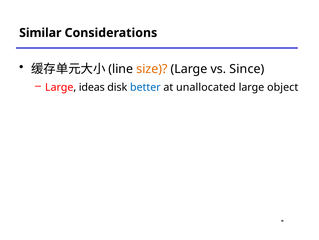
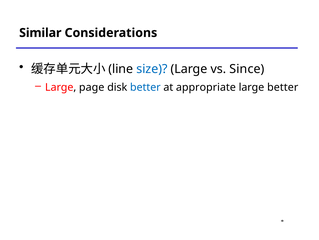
size colour: orange -> blue
ideas: ideas -> page
unallocated: unallocated -> appropriate
large object: object -> better
